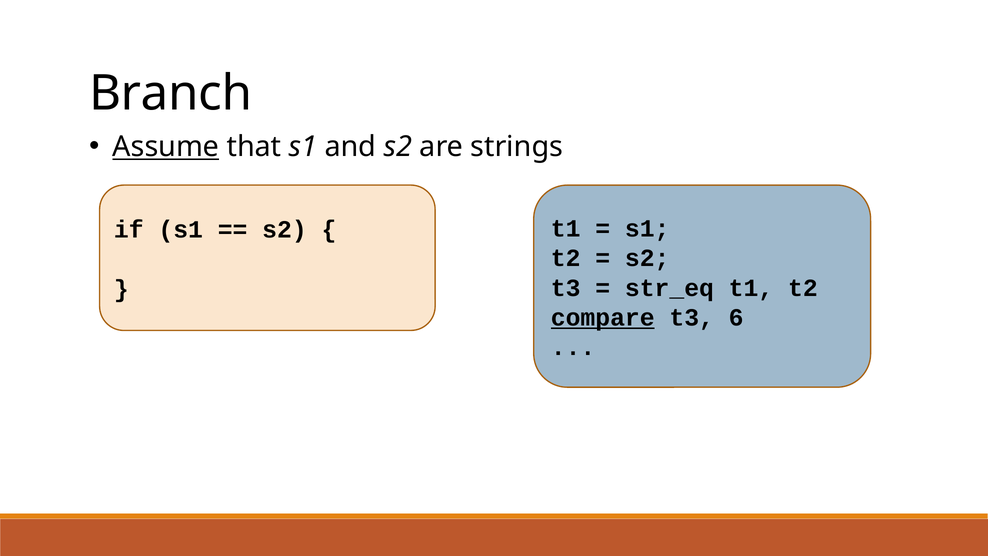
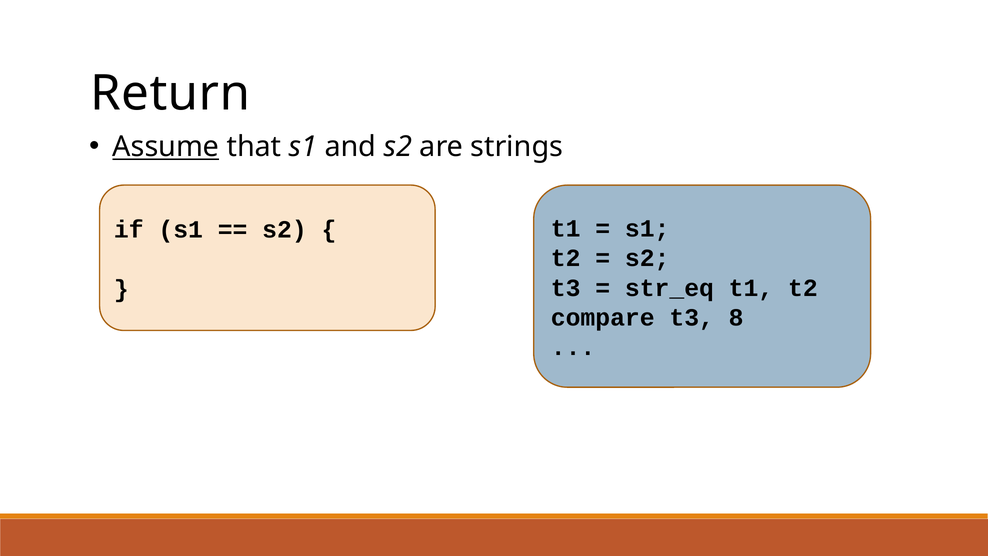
Branch: Branch -> Return
compare underline: present -> none
6: 6 -> 8
